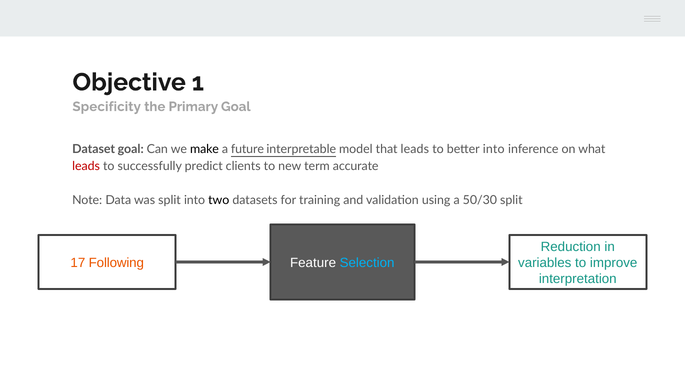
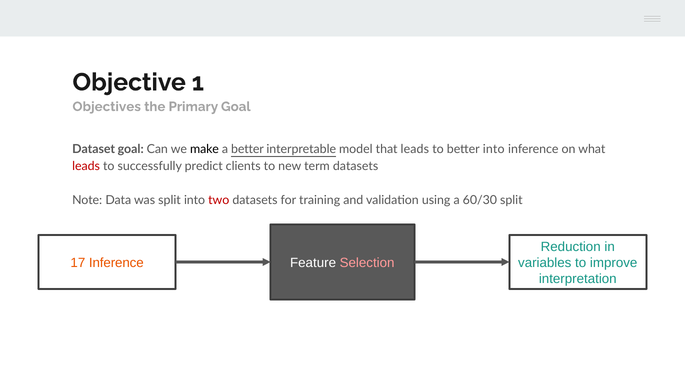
Specificity: Specificity -> Objectives
a future: future -> better
term accurate: accurate -> datasets
two colour: black -> red
50/30: 50/30 -> 60/30
17 Following: Following -> Inference
Selection colour: light blue -> pink
